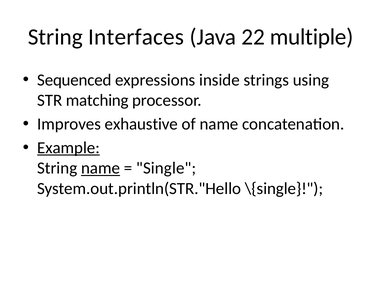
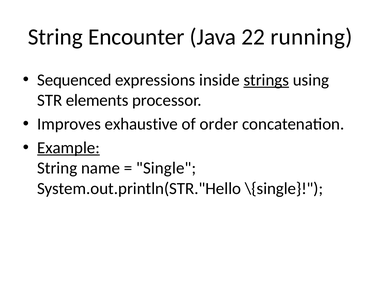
Interfaces: Interfaces -> Encounter
multiple: multiple -> running
strings underline: none -> present
matching: matching -> elements
of name: name -> order
name at (101, 168) underline: present -> none
